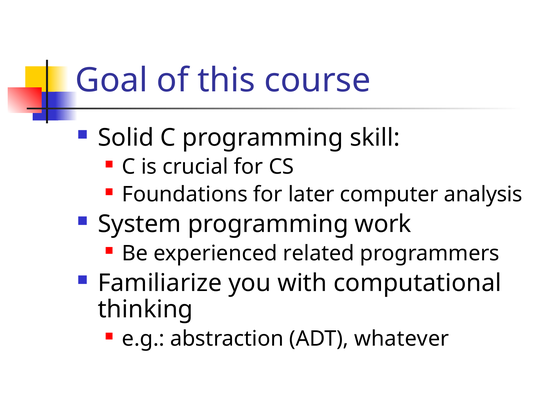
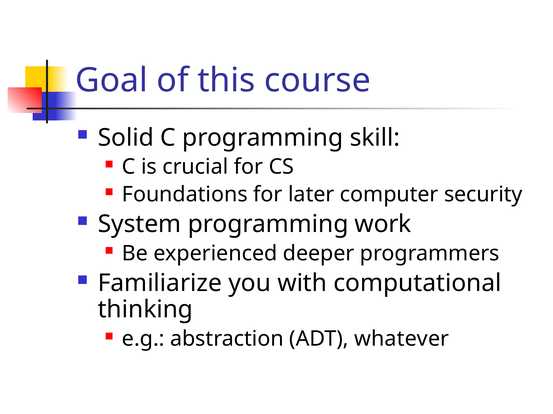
analysis: analysis -> security
related: related -> deeper
